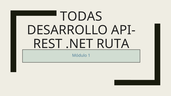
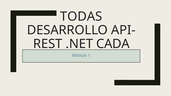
RUTA: RUTA -> CADA
